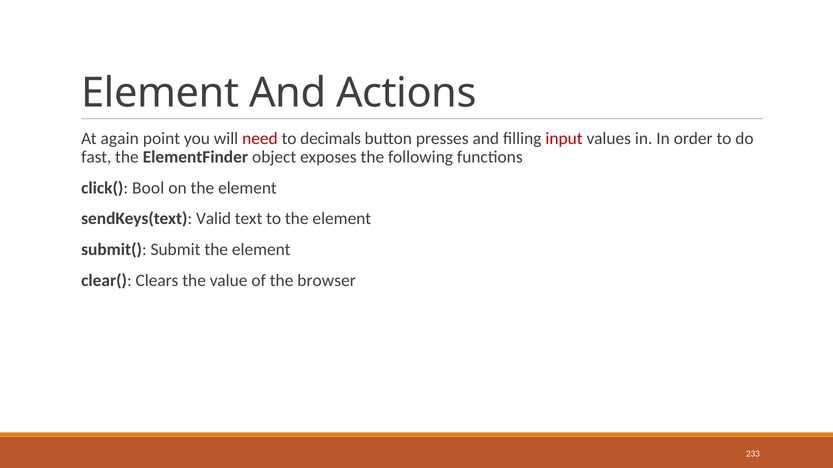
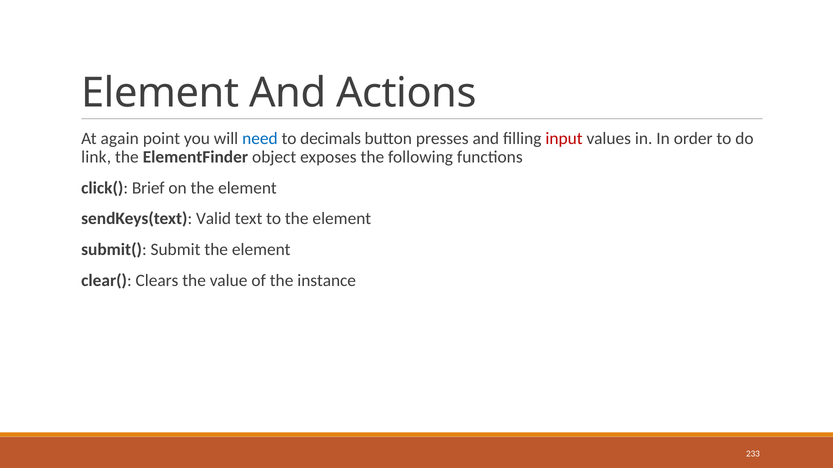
need colour: red -> blue
fast: fast -> link
Bool: Bool -> Brief
browser: browser -> instance
